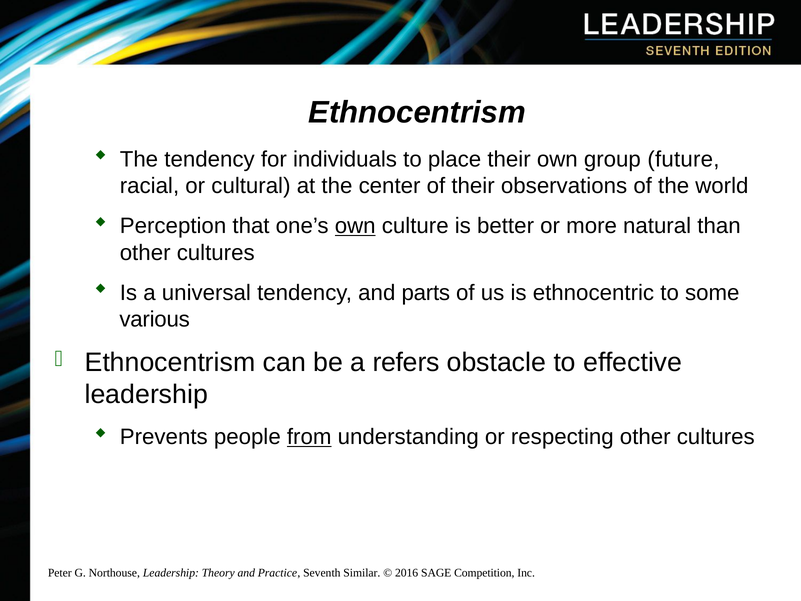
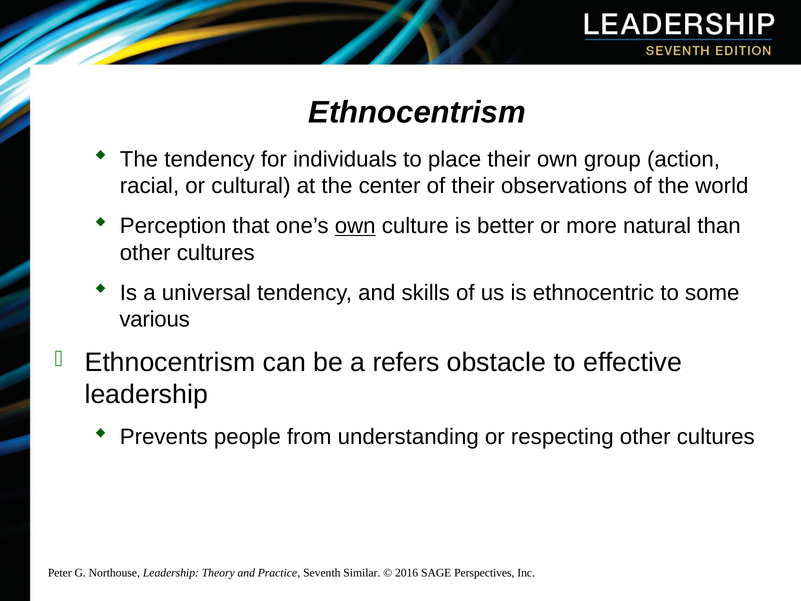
future: future -> action
parts: parts -> skills
from underline: present -> none
Competition: Competition -> Perspectives
